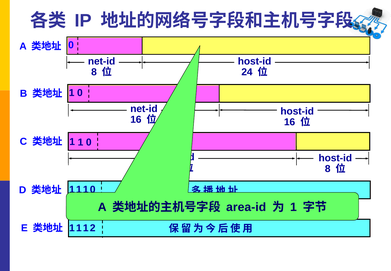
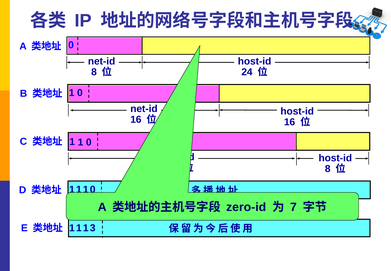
area-id: area-id -> zero-id
1 at (293, 207): 1 -> 7
2: 2 -> 3
